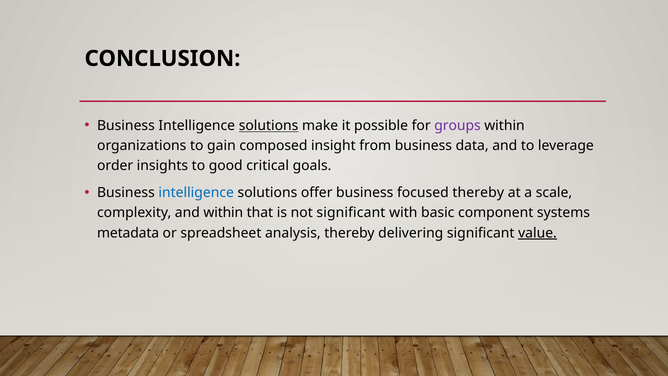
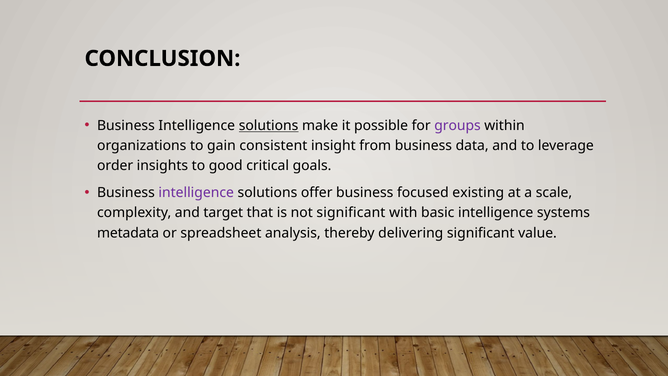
composed: composed -> consistent
intelligence at (196, 193) colour: blue -> purple
focused thereby: thereby -> existing
and within: within -> target
basic component: component -> intelligence
value underline: present -> none
